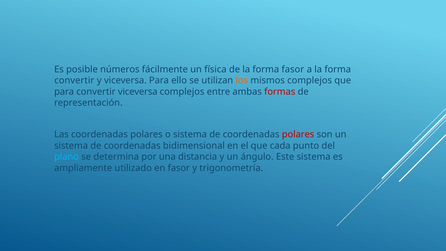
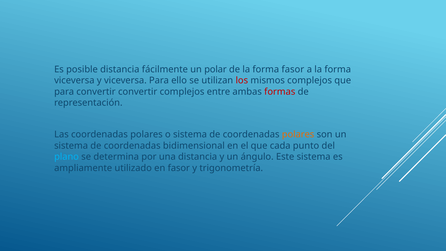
posible números: números -> distancia
física: física -> polar
convertir at (74, 80): convertir -> viceversa
los colour: orange -> red
convertir viceversa: viceversa -> convertir
polares at (298, 134) colour: red -> orange
